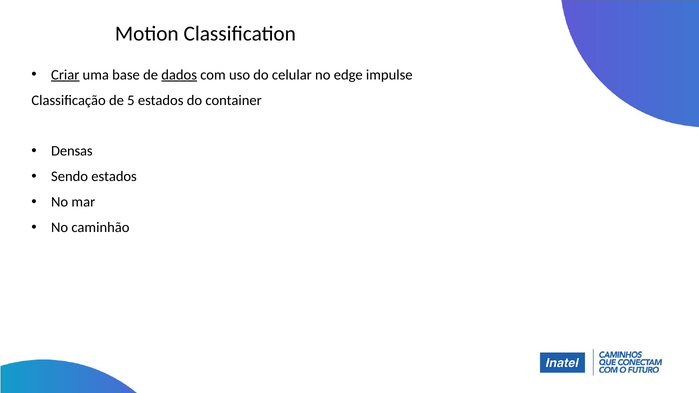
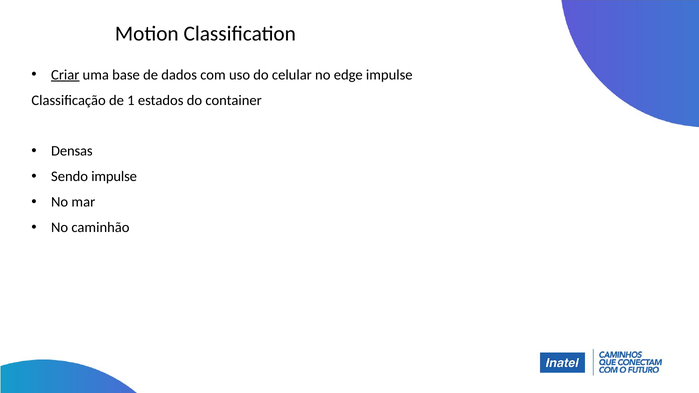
dados underline: present -> none
5: 5 -> 1
Sendo estados: estados -> impulse
